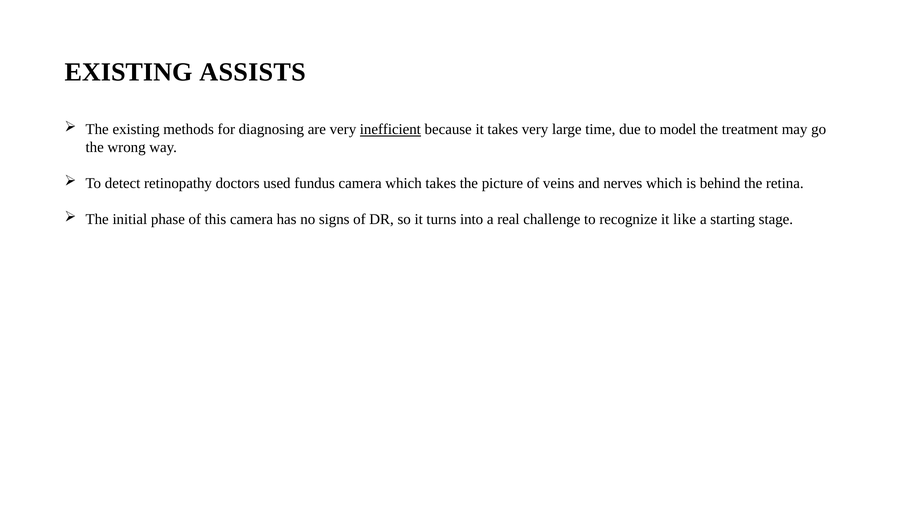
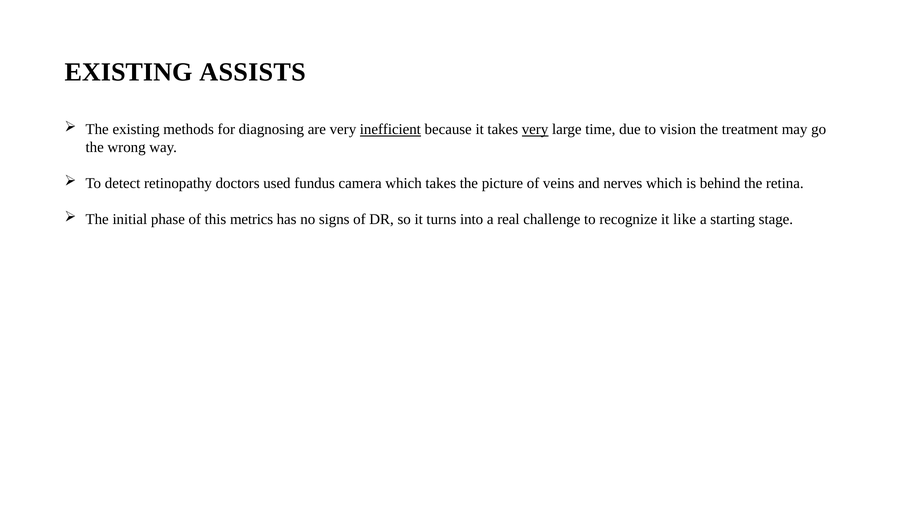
very at (535, 129) underline: none -> present
model: model -> vision
this camera: camera -> metrics
